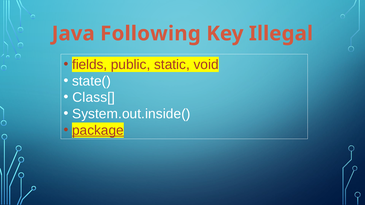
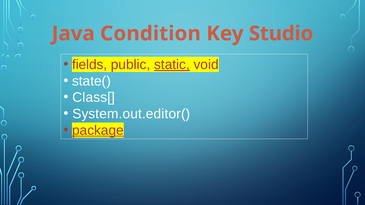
Following: Following -> Condition
Illegal: Illegal -> Studio
static underline: none -> present
System.out.inside(: System.out.inside( -> System.out.editor(
